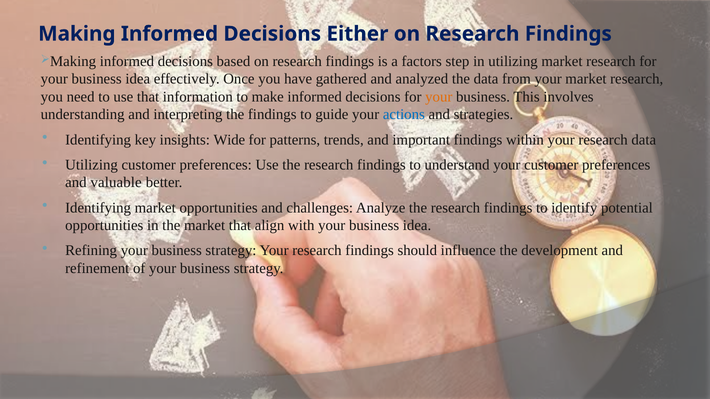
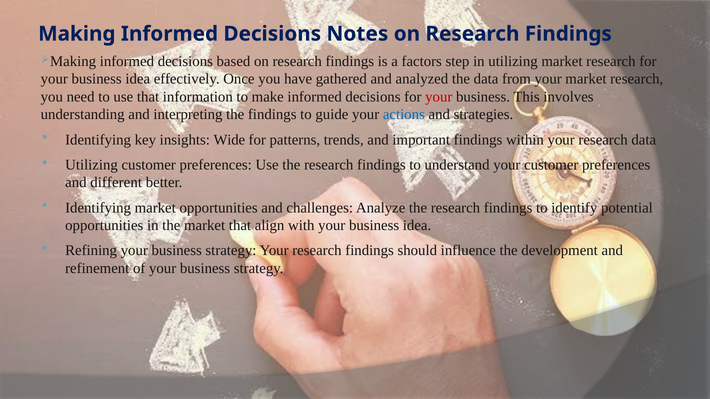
Either: Either -> Notes
your at (439, 97) colour: orange -> red
valuable: valuable -> different
